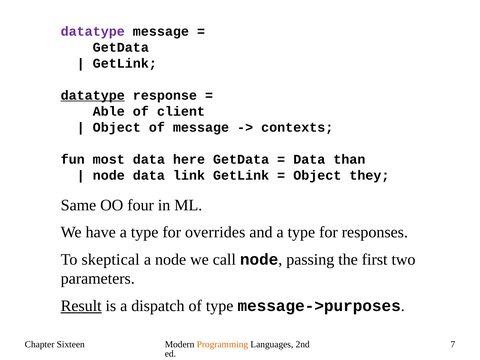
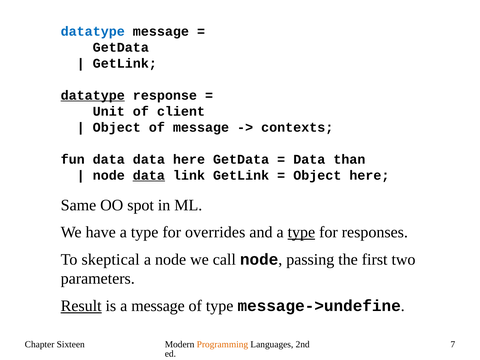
datatype at (93, 31) colour: purple -> blue
Able: Able -> Unit
fun most: most -> data
data at (149, 175) underline: none -> present
Object they: they -> here
four: four -> spot
type at (301, 232) underline: none -> present
a dispatch: dispatch -> message
message->purposes: message->purposes -> message->undefine
